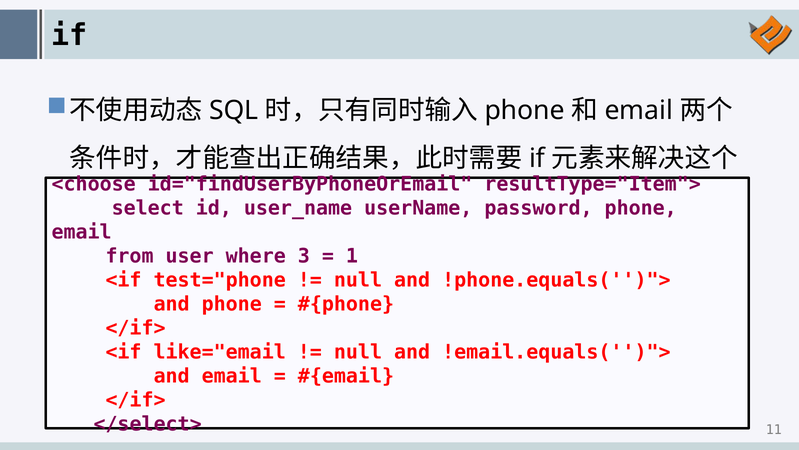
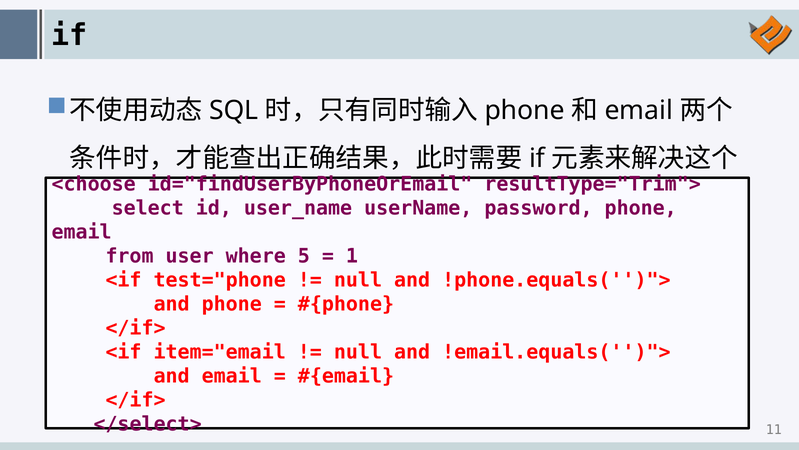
resultType="Item">: resultType="Item"> -> resultType="Trim">
3: 3 -> 5
like="email: like="email -> item="email
